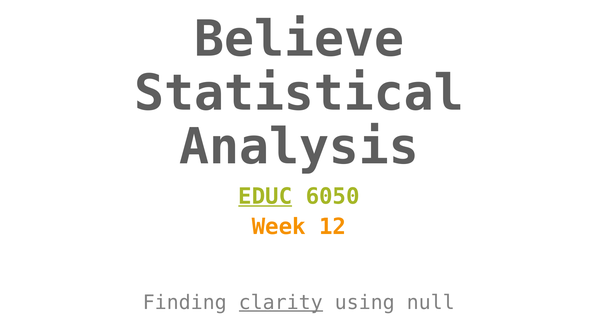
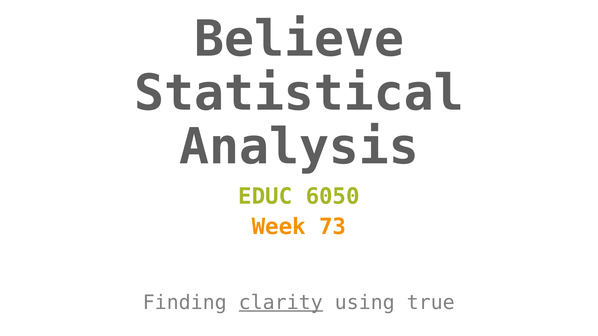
EDUC underline: present -> none
12: 12 -> 73
null: null -> true
